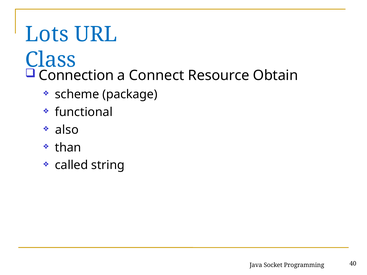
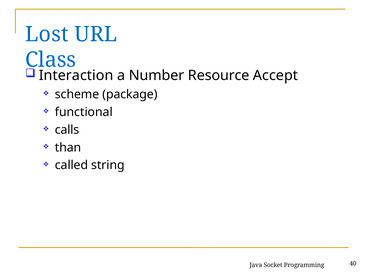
Lots: Lots -> Lost
Connection: Connection -> Interaction
Connect: Connect -> Number
Obtain: Obtain -> Accept
also: also -> calls
